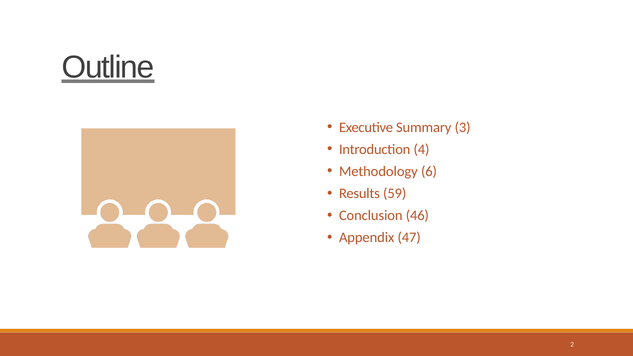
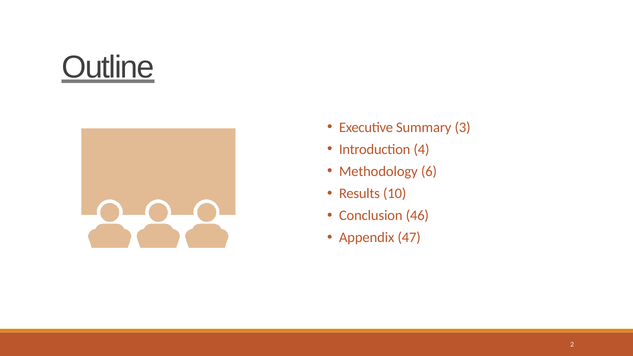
59: 59 -> 10
